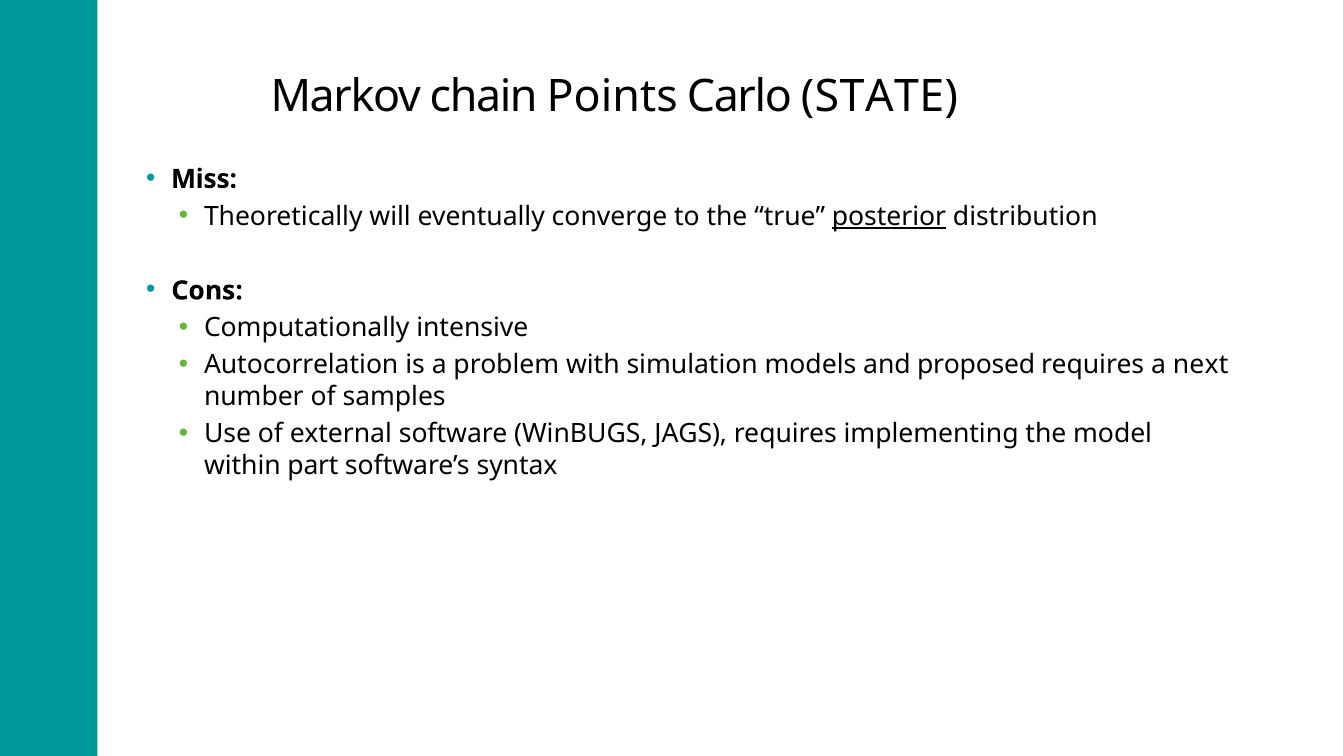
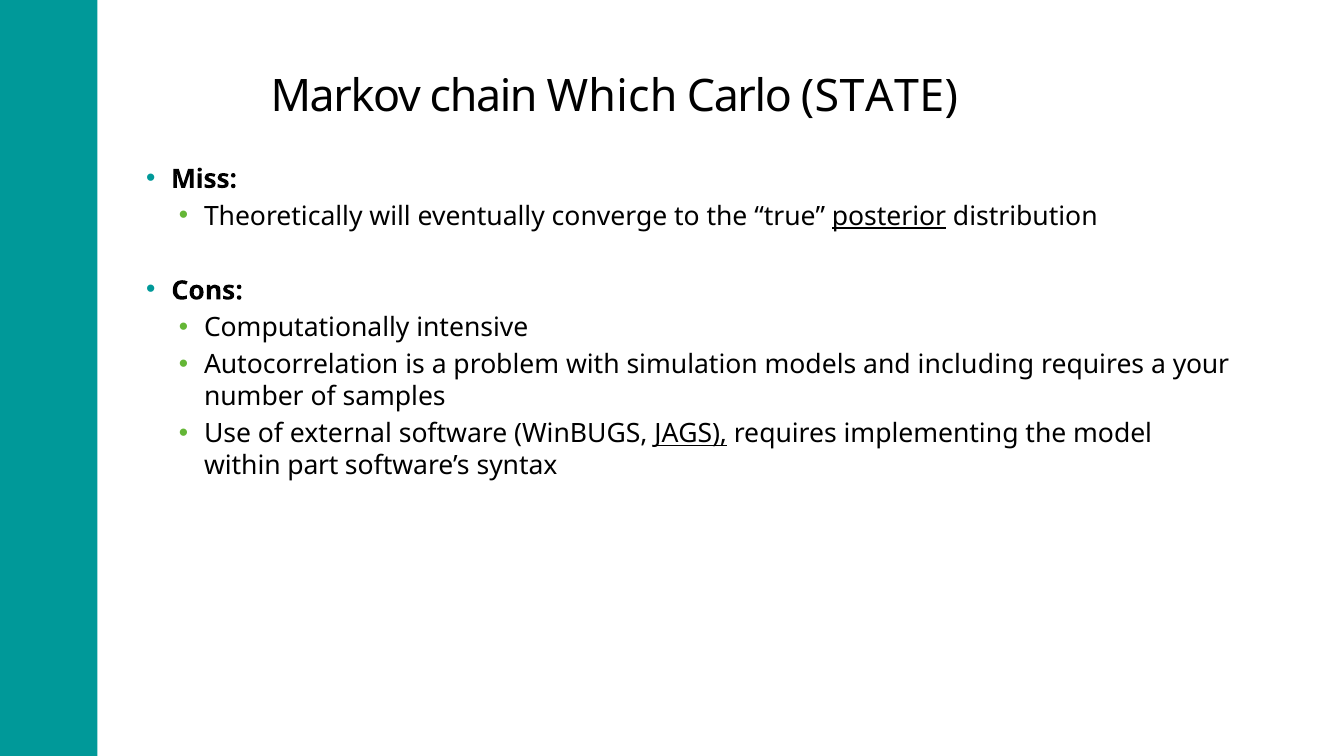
Points: Points -> Which
proposed: proposed -> including
next: next -> your
JAGS underline: none -> present
